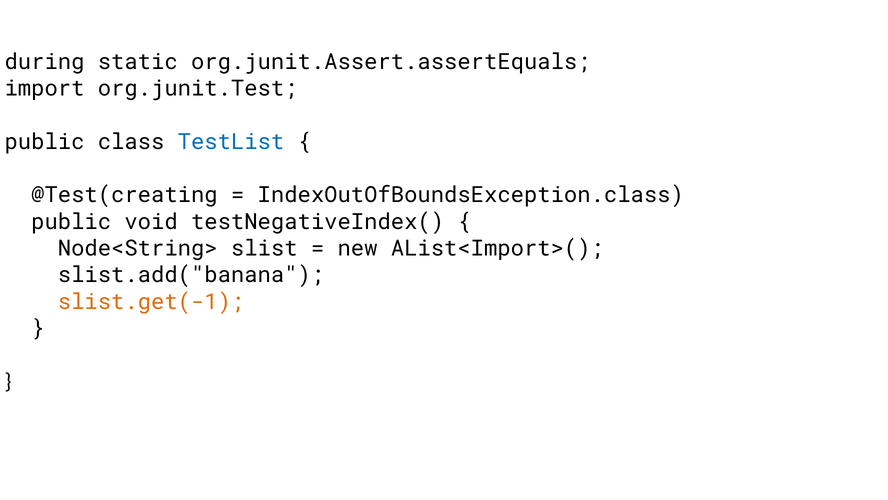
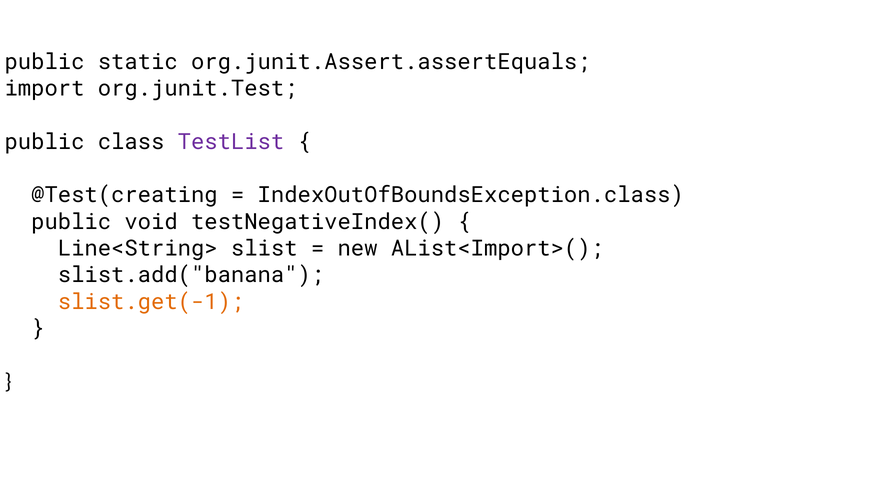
during at (45, 62): during -> public
TestList colour: blue -> purple
Node<String>: Node<String> -> Line<String>
